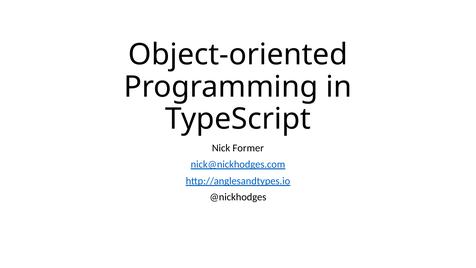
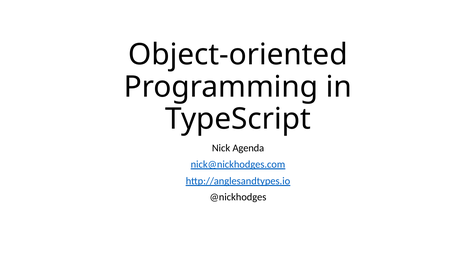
Former: Former -> Agenda
